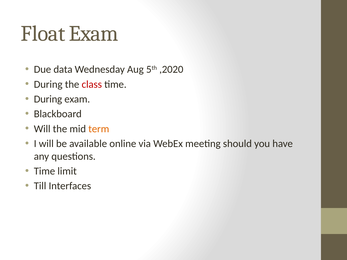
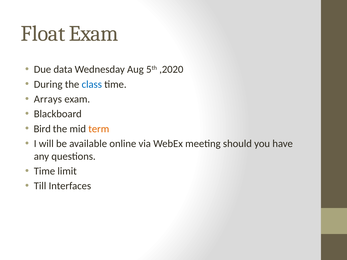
class colour: red -> blue
During at (48, 99): During -> Arrays
Will at (42, 129): Will -> Bird
